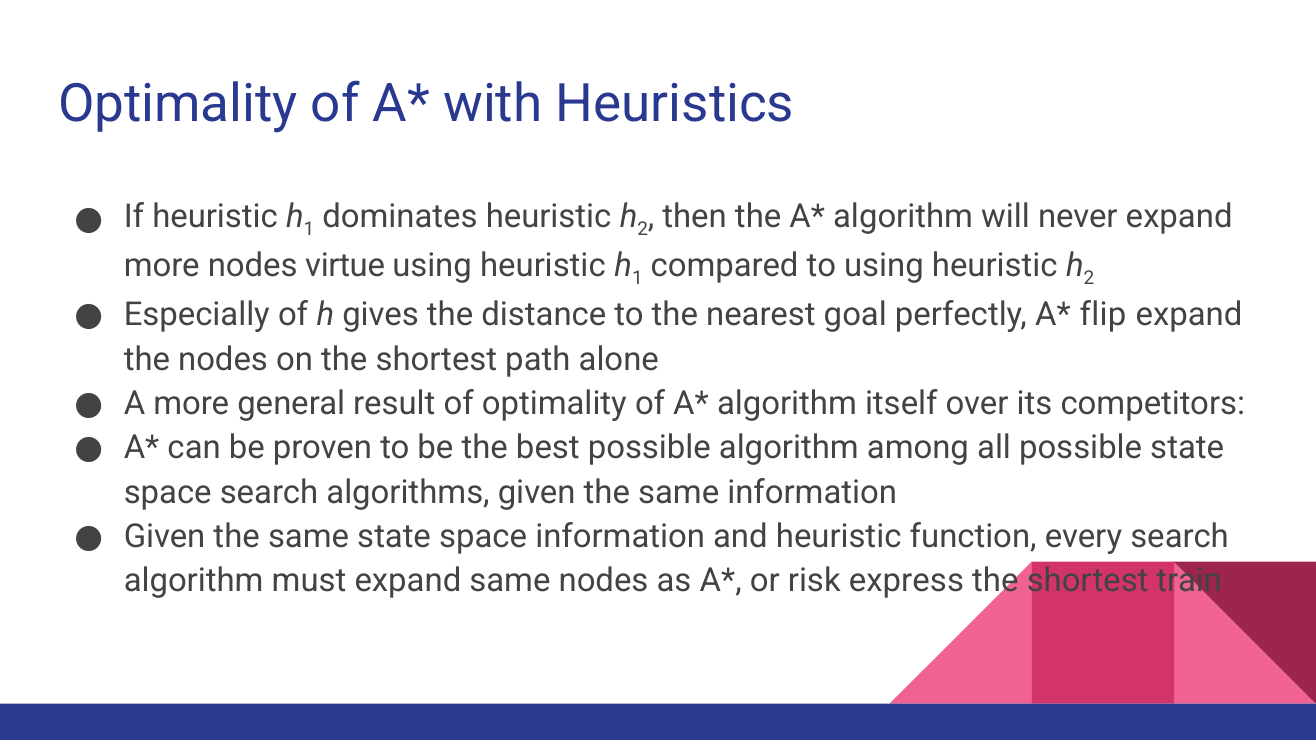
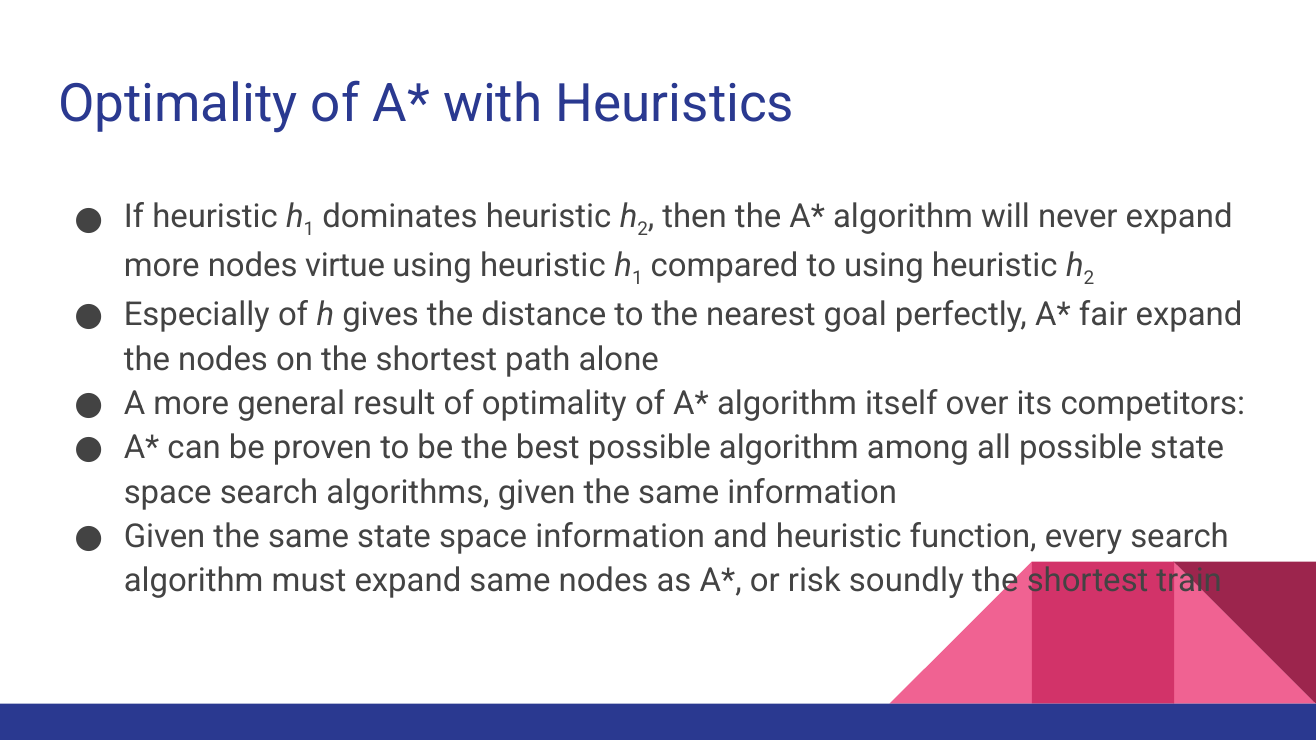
flip: flip -> fair
express: express -> soundly
